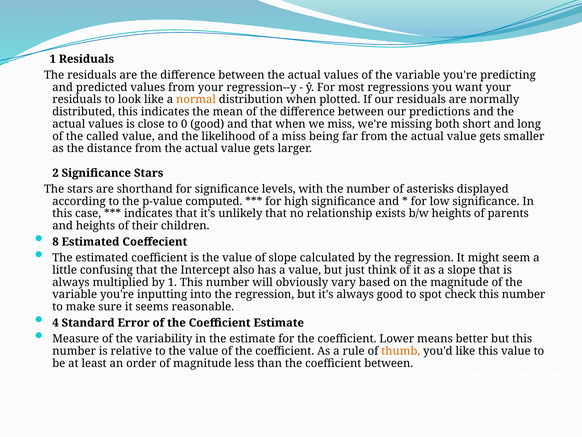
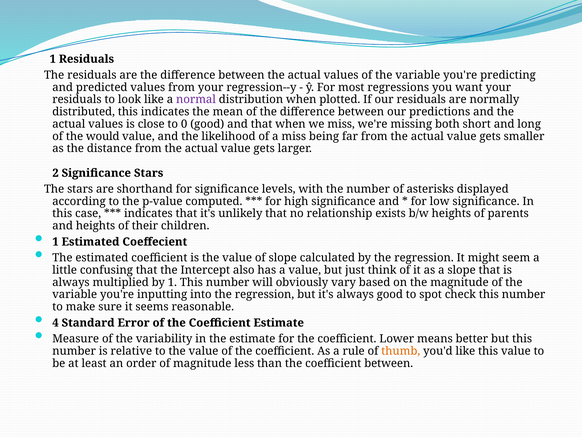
normal colour: orange -> purple
called: called -> would
8 at (55, 242): 8 -> 1
